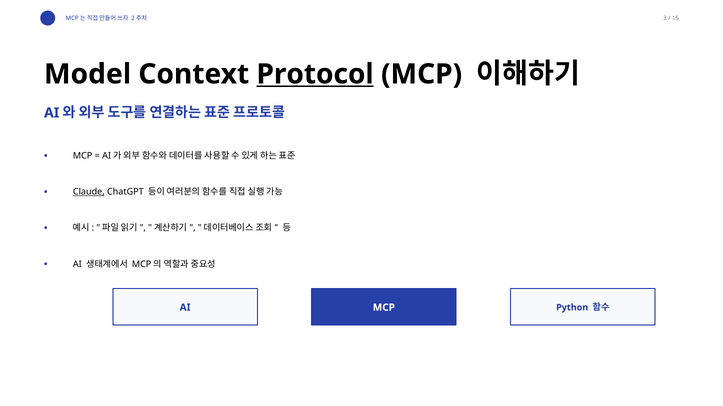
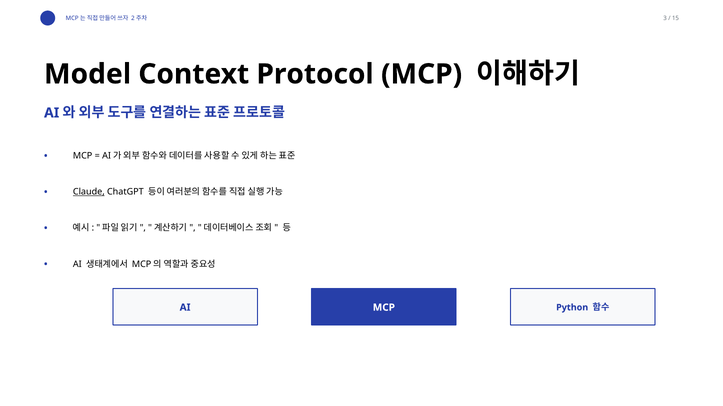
Protocol underline: present -> none
